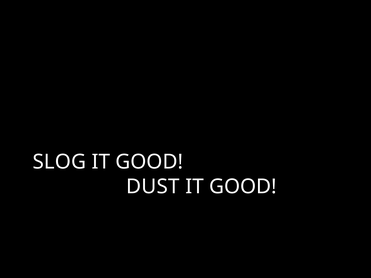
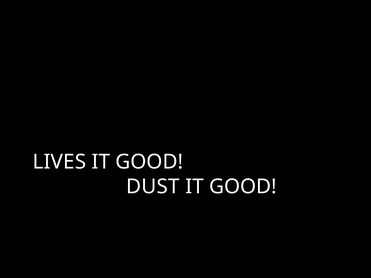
SLOG: SLOG -> LIVES
